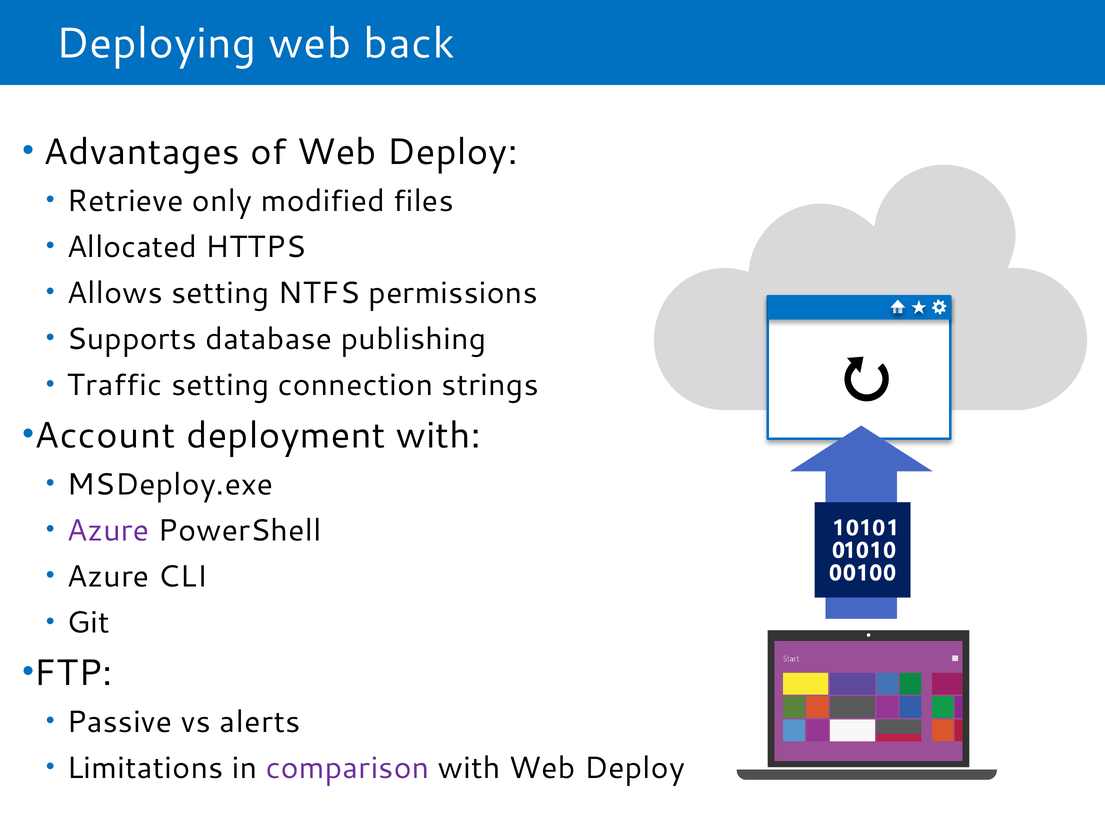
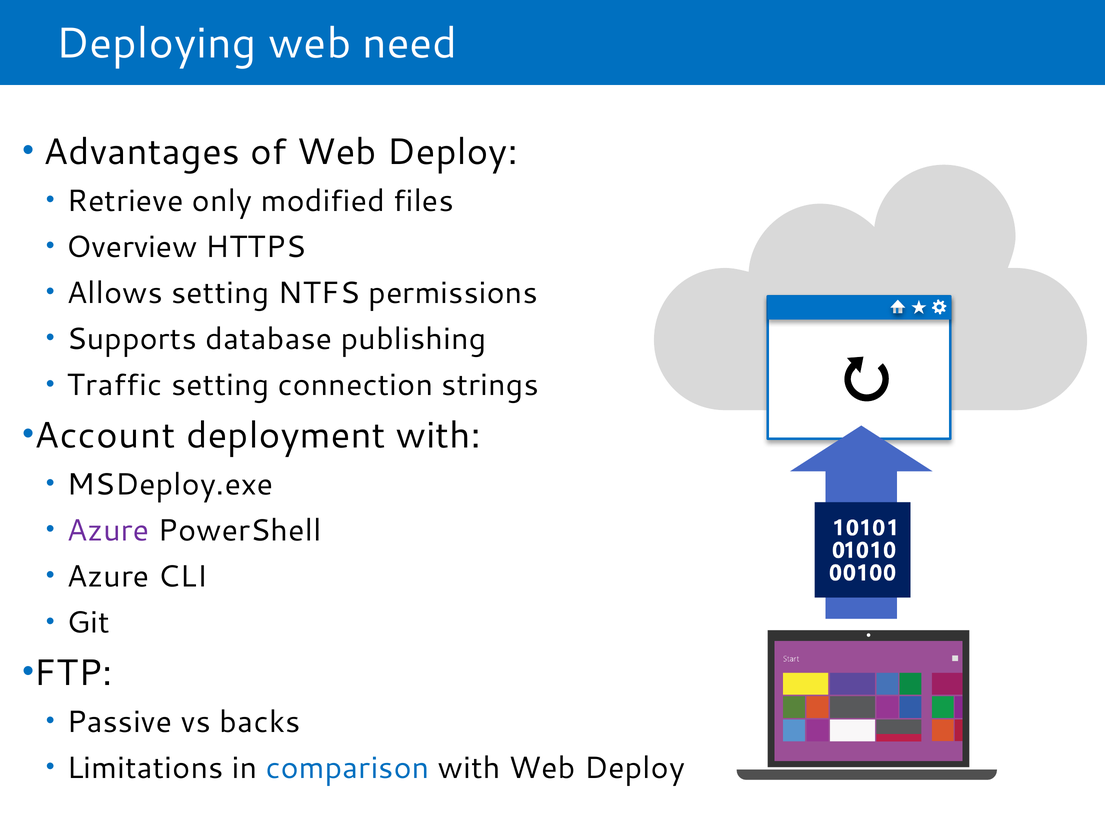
back: back -> need
Allocated: Allocated -> Overview
alerts: alerts -> backs
comparison colour: purple -> blue
